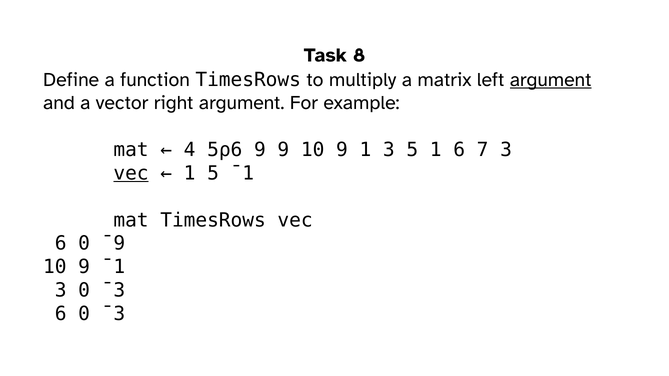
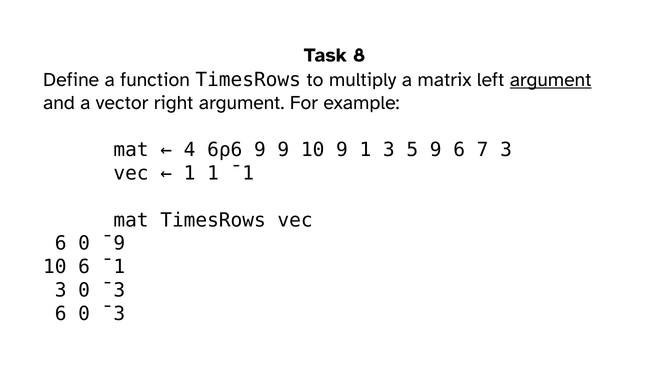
5⍴6: 5⍴6 -> 6⍴6
5 1: 1 -> 9
vec at (131, 173) underline: present -> none
1 5: 5 -> 1
9 at (84, 267): 9 -> 6
